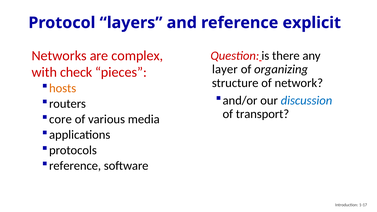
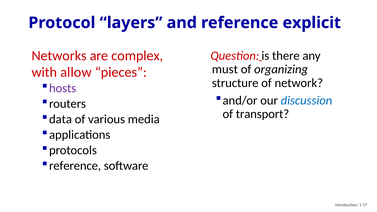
layer: layer -> must
check: check -> allow
hosts colour: orange -> purple
core: core -> data
